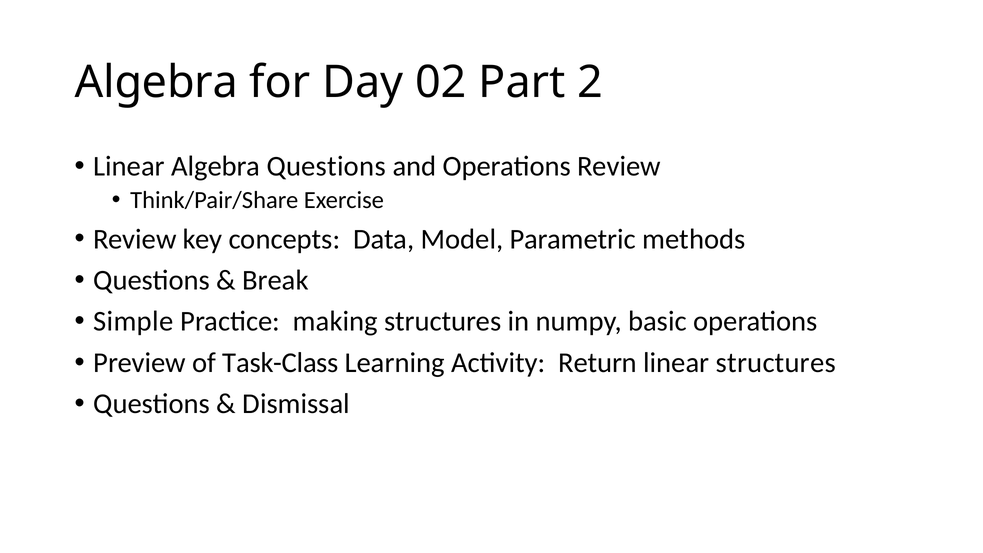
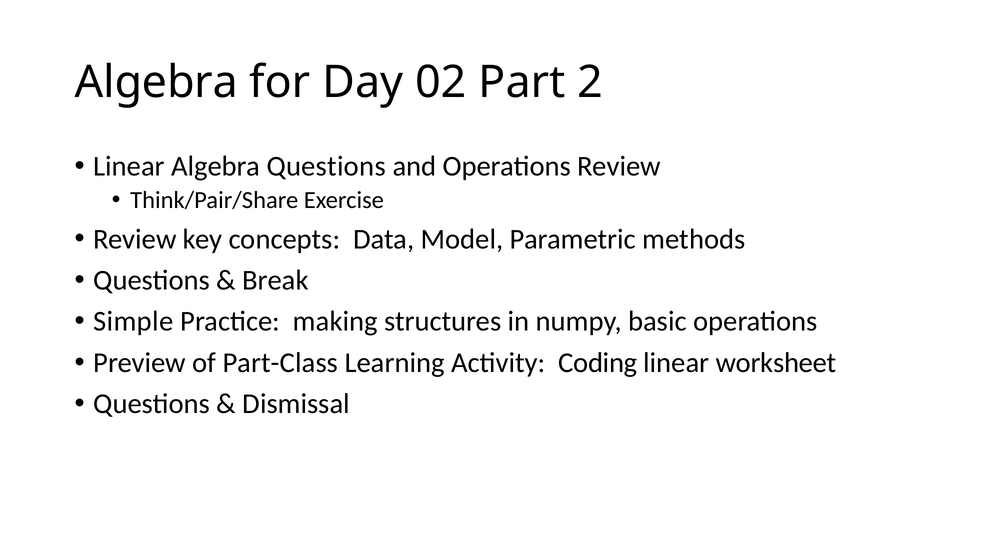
Task-Class: Task-Class -> Part-Class
Return: Return -> Coding
linear structures: structures -> worksheet
